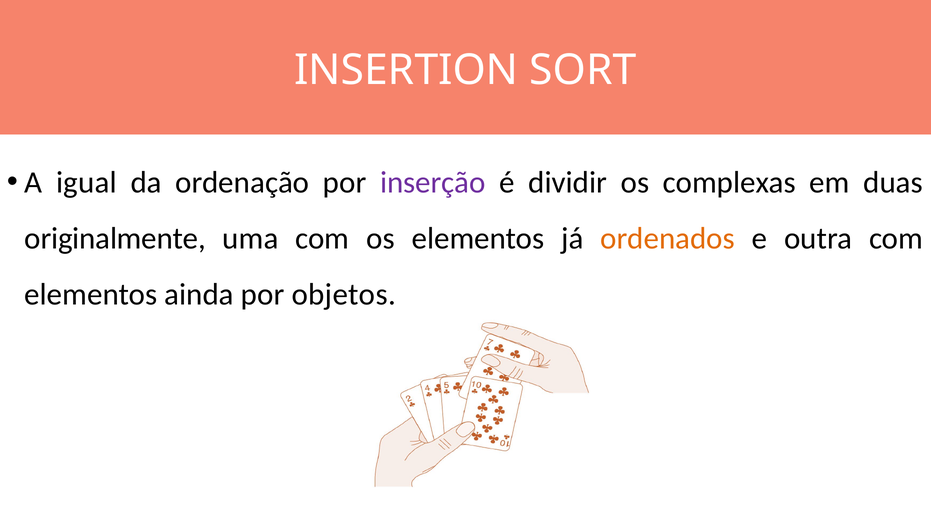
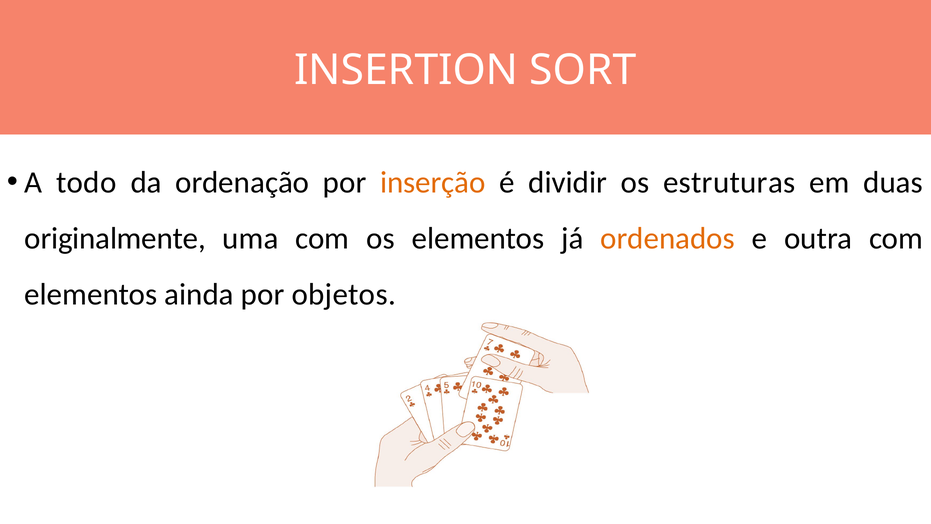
igual: igual -> todo
inserção colour: purple -> orange
complexas: complexas -> estruturas
